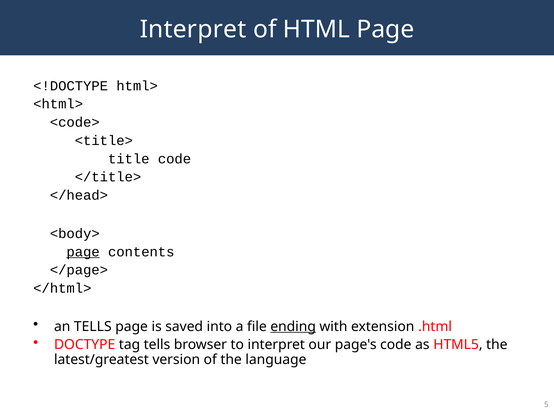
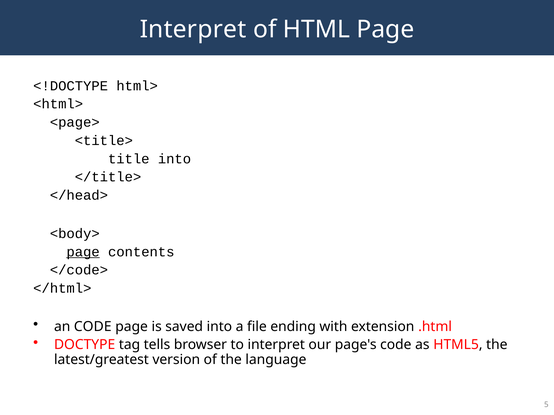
<code>: <code> -> <page>
title code: code -> into
</page>: </page> -> </code>
an TELLS: TELLS -> CODE
ending underline: present -> none
